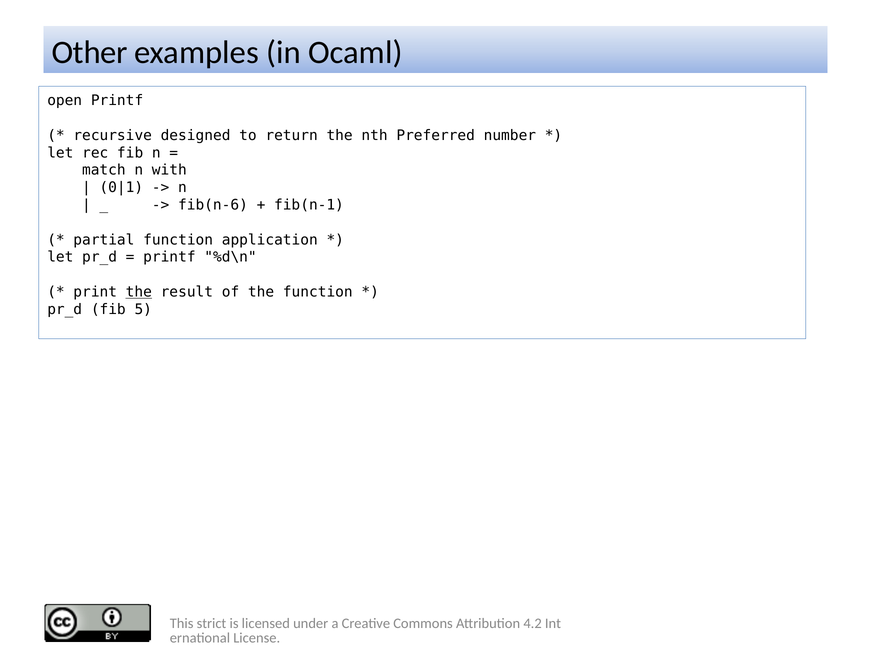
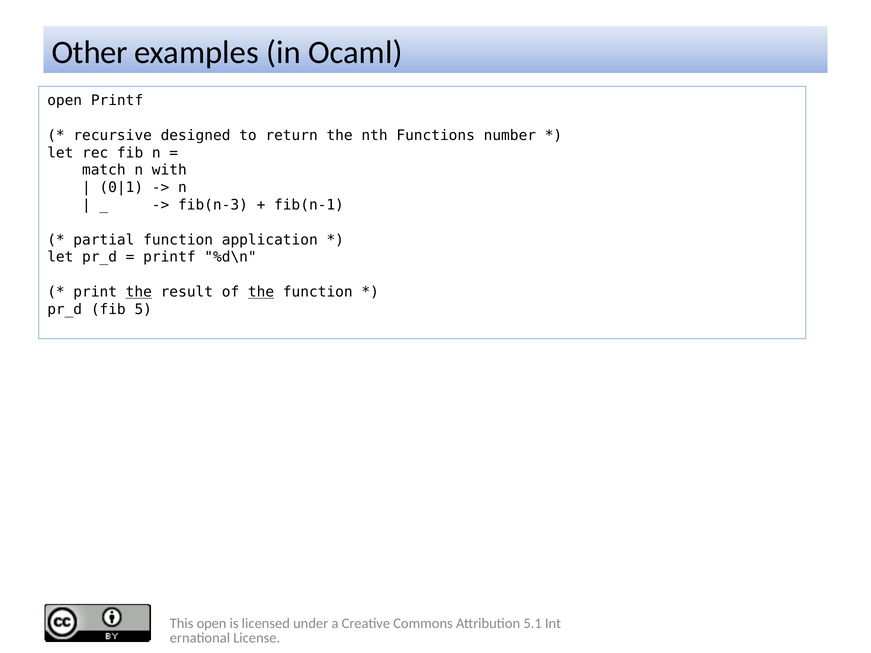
Preferred: Preferred -> Functions
fib(n-6: fib(n-6 -> fib(n-3
the at (261, 292) underline: none -> present
This strict: strict -> open
4.2: 4.2 -> 5.1
